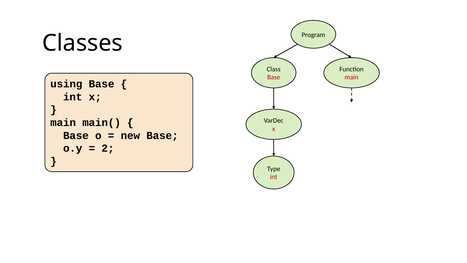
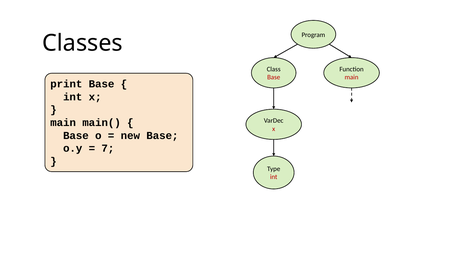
using: using -> print
2: 2 -> 7
